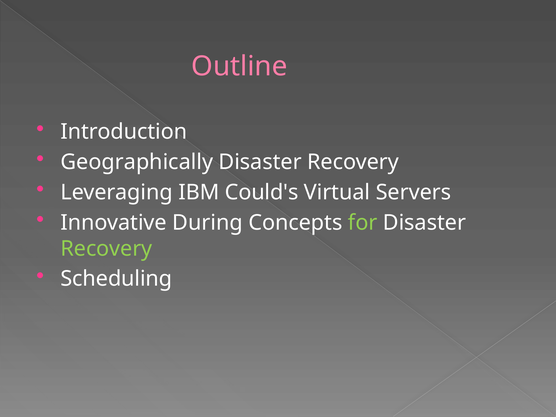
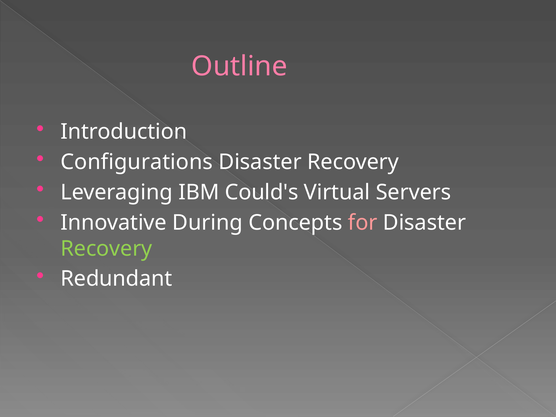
Geographically: Geographically -> Configurations
for colour: light green -> pink
Scheduling: Scheduling -> Redundant
